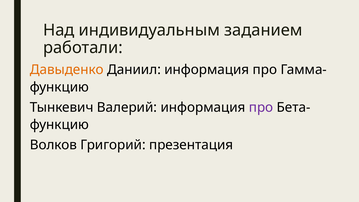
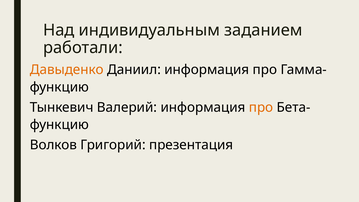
про at (261, 107) colour: purple -> orange
